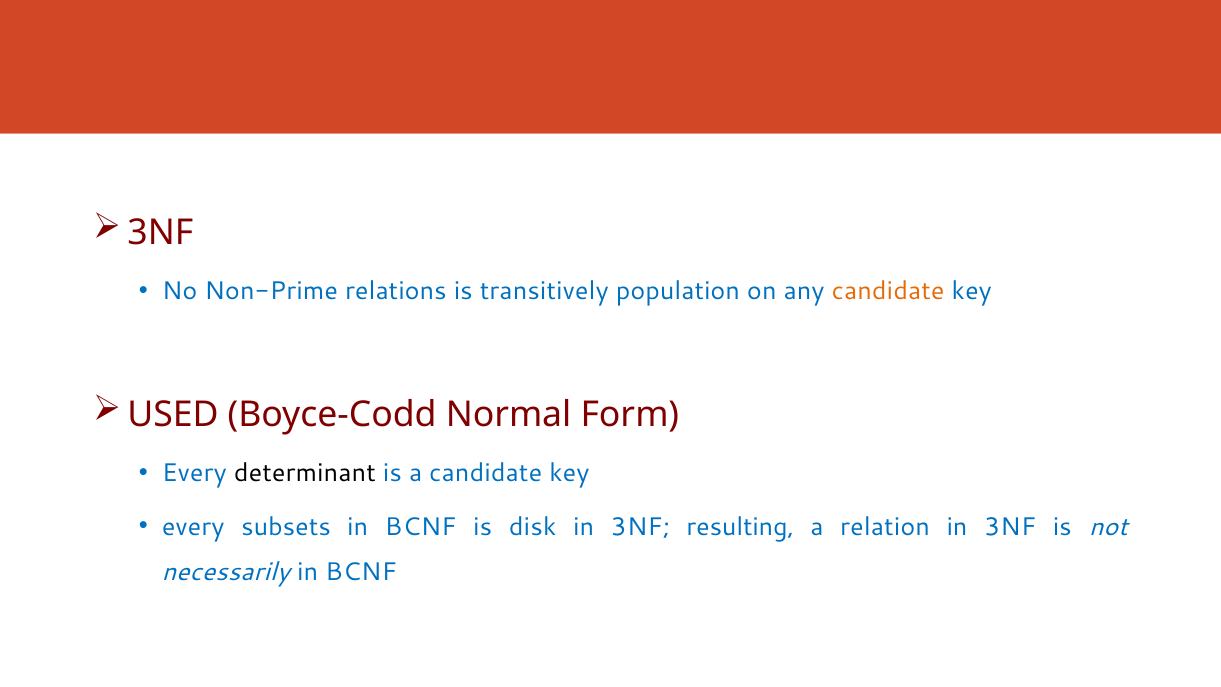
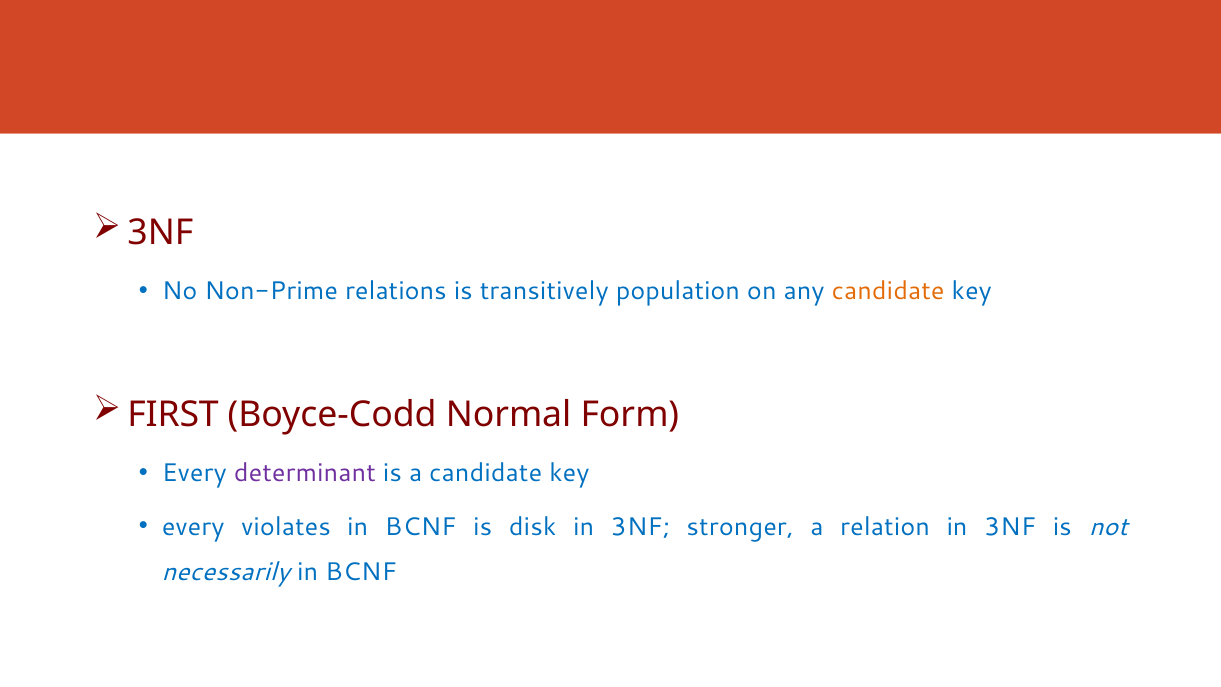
USED: USED -> FIRST
determinant colour: black -> purple
subsets: subsets -> violates
resulting: resulting -> stronger
